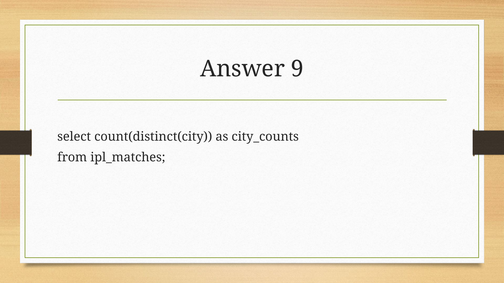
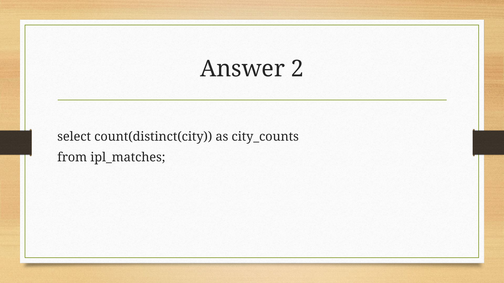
9: 9 -> 2
